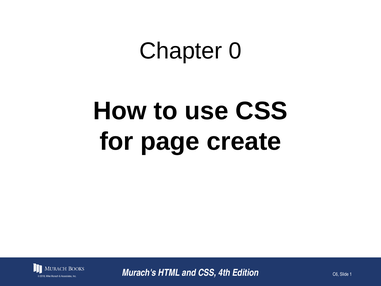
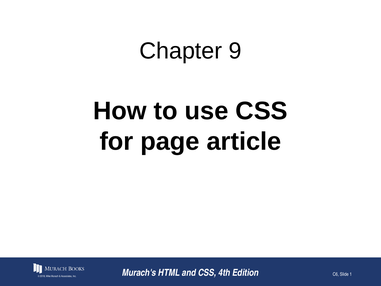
0: 0 -> 9
create: create -> article
